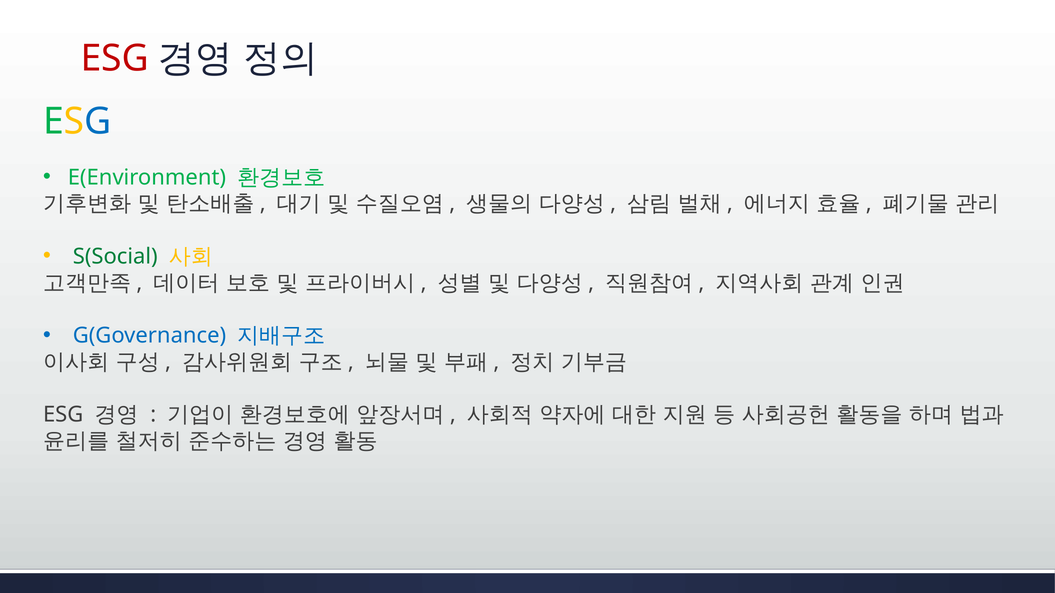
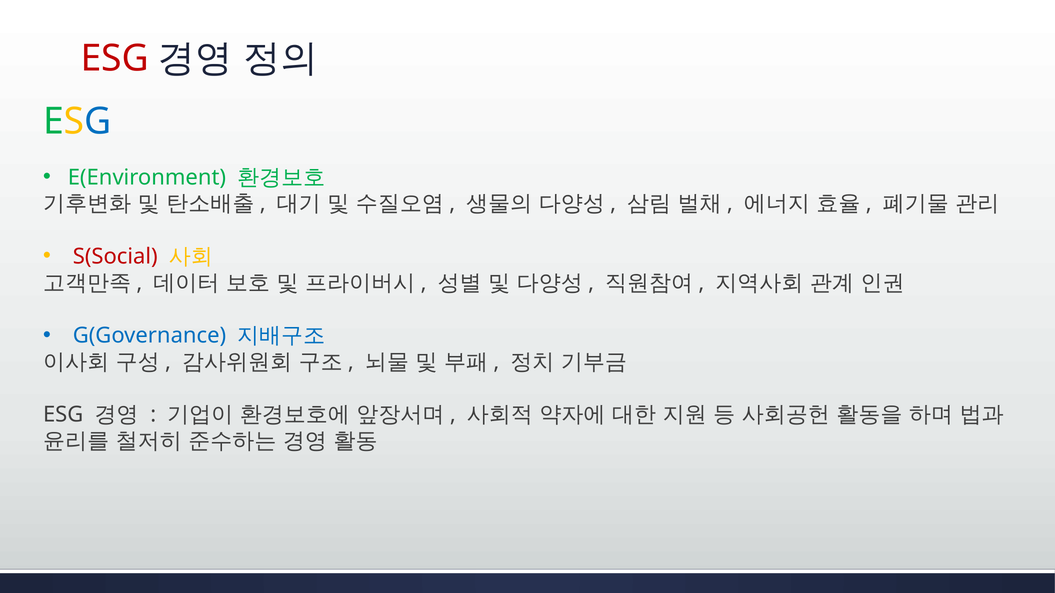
S(Social colour: green -> red
